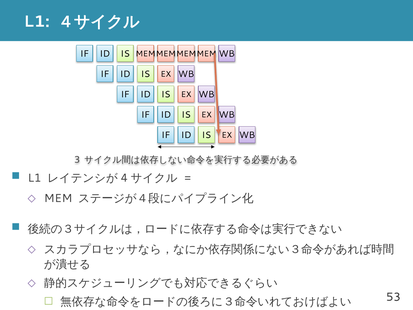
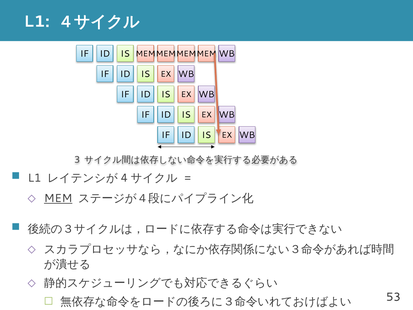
MEM at (58, 198) underline: none -> present
